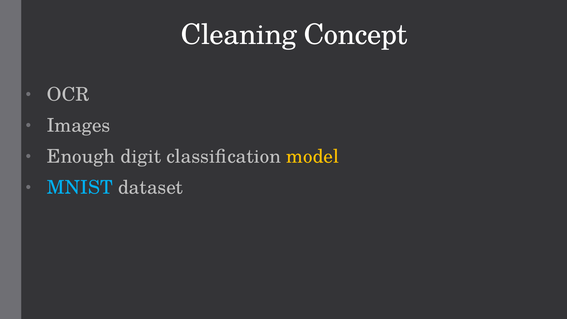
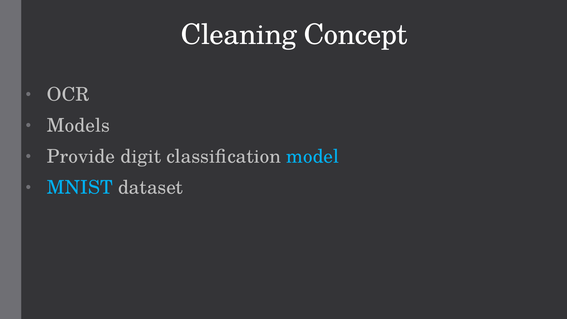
Images: Images -> Models
Enough: Enough -> Provide
model colour: yellow -> light blue
